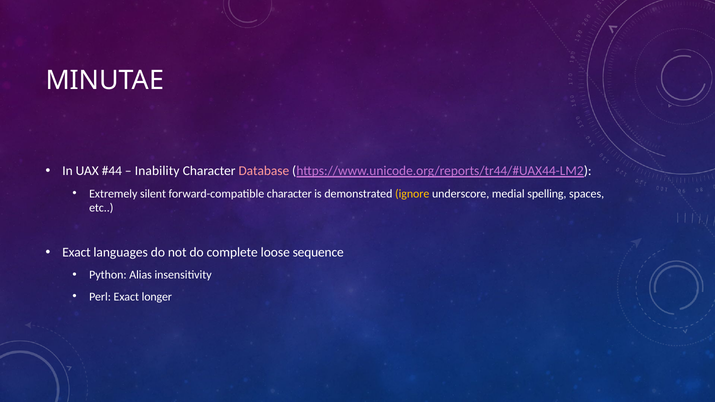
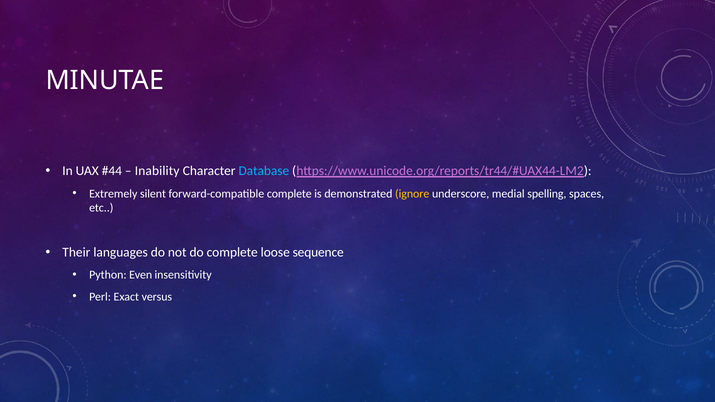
Database colour: pink -> light blue
forward-compatible character: character -> complete
Exact at (76, 253): Exact -> Their
Alias: Alias -> Even
longer: longer -> versus
